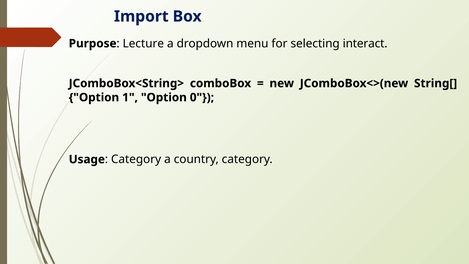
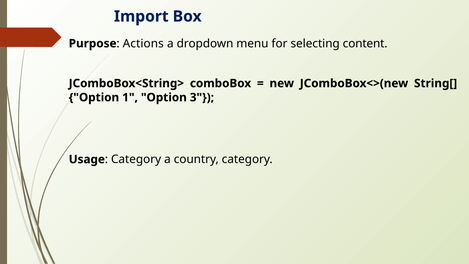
Lecture: Lecture -> Actions
interact: interact -> content
0: 0 -> 3
